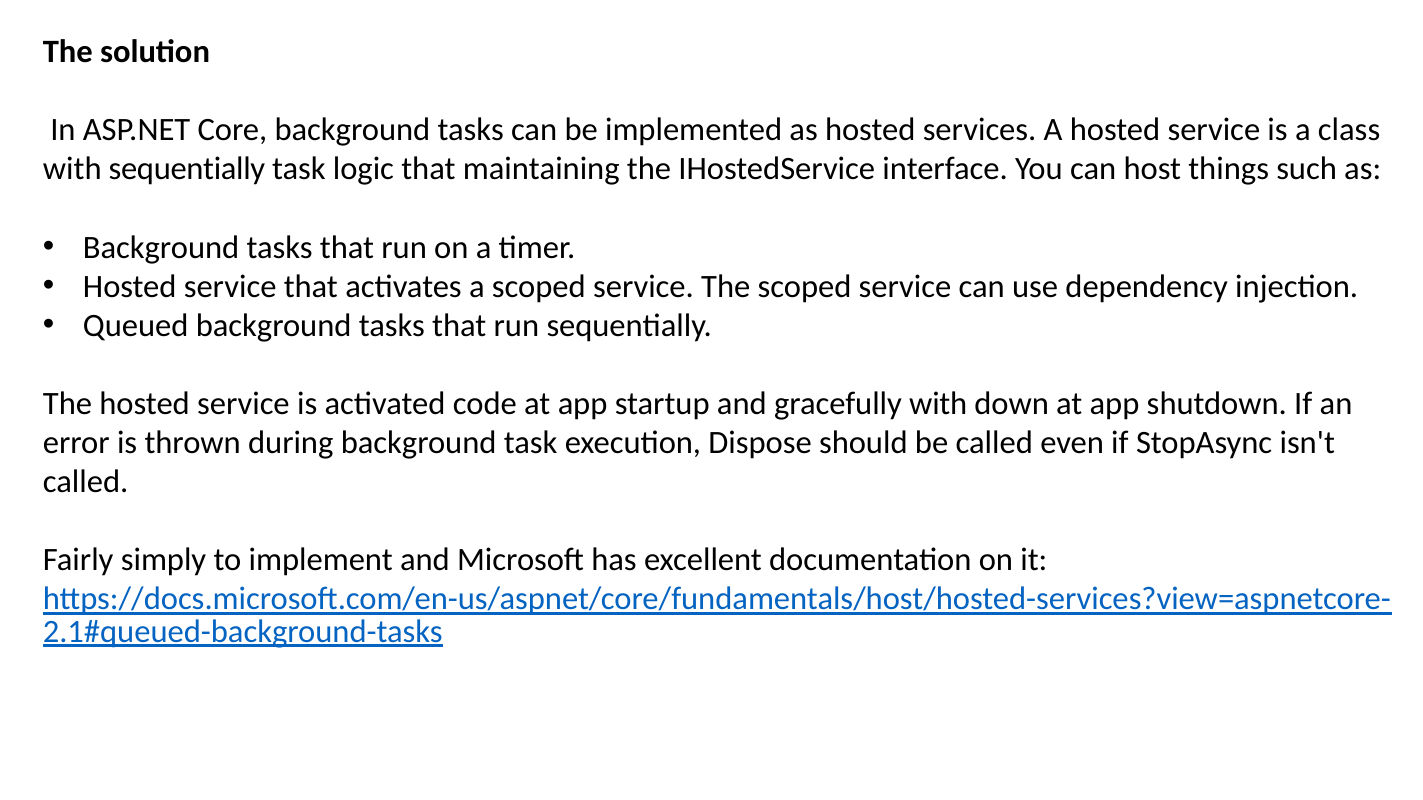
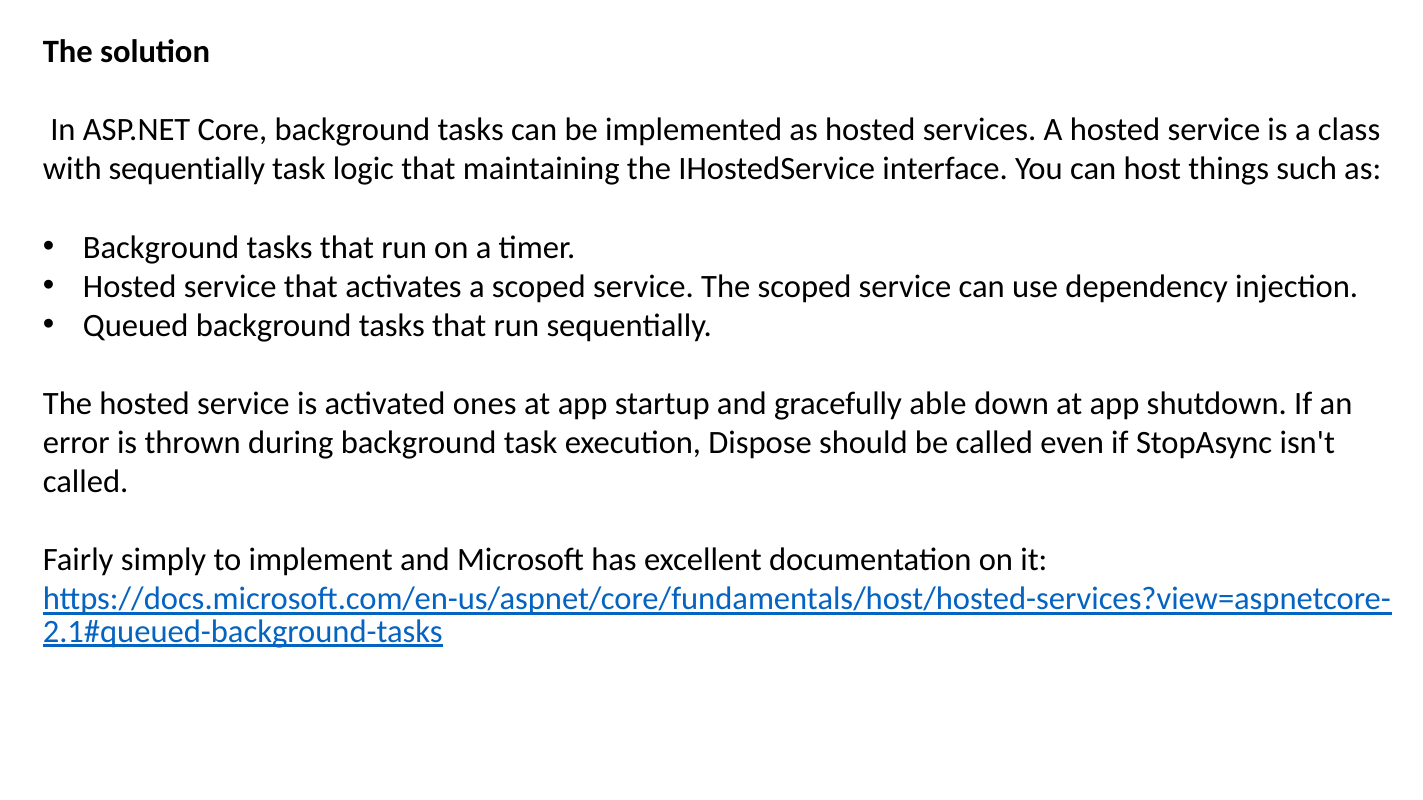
code: code -> ones
gracefully with: with -> able
